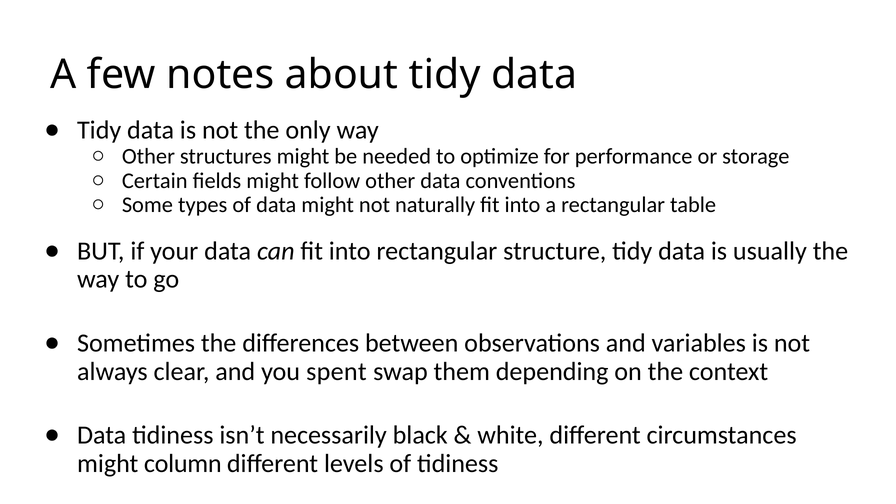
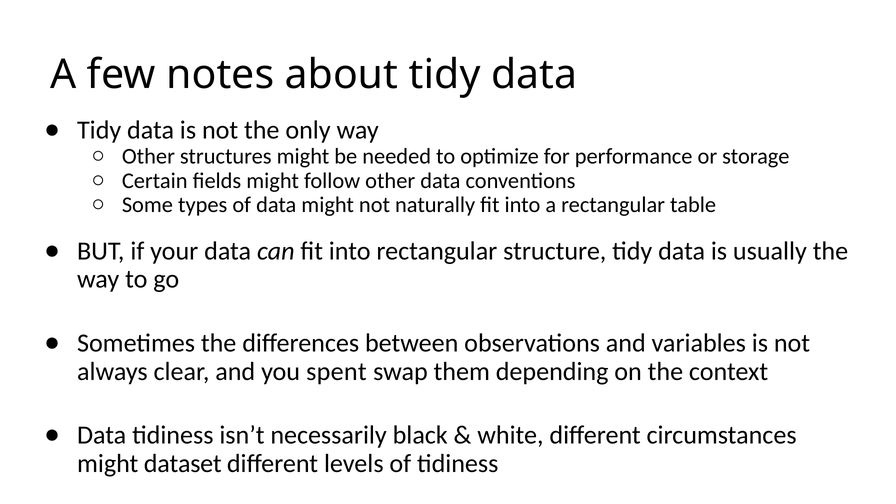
column: column -> dataset
